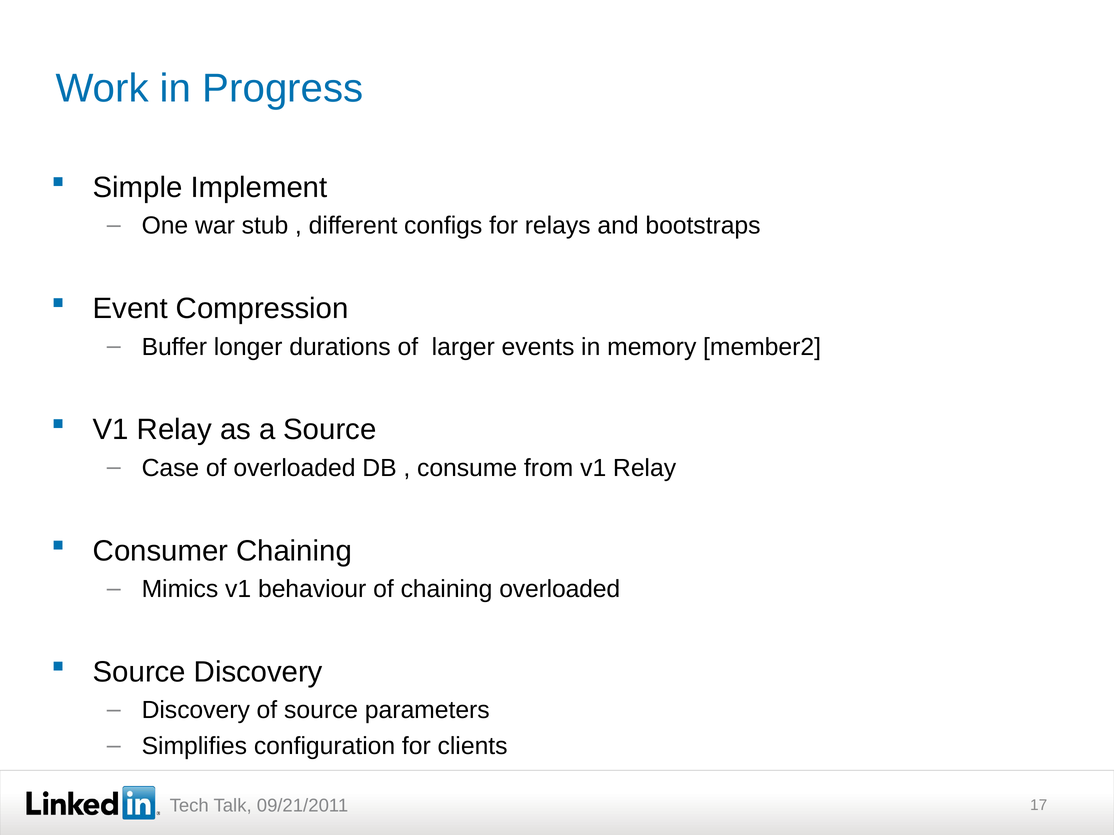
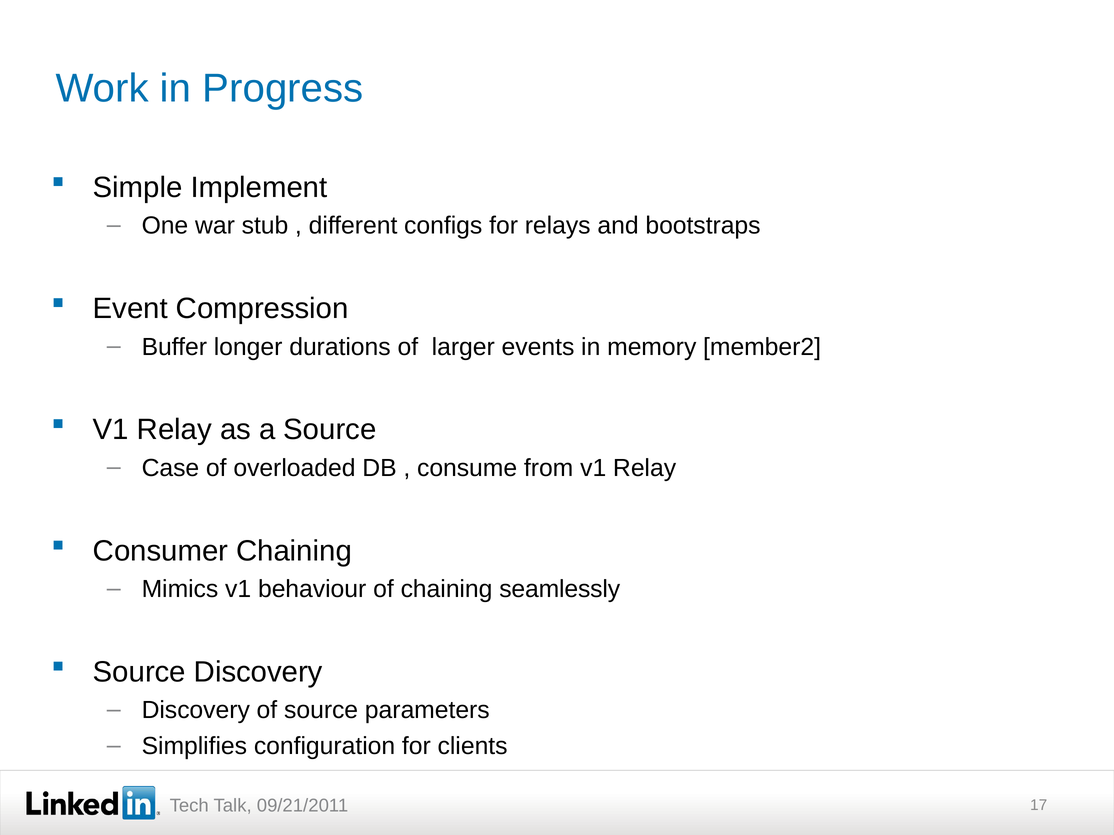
chaining overloaded: overloaded -> seamlessly
